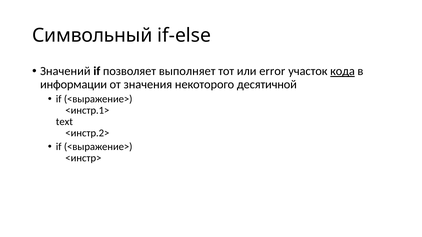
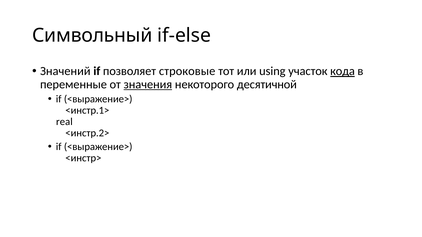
выполняет: выполняет -> строковые
error: error -> using
информации: информации -> переменные
значения underline: none -> present
text: text -> real
